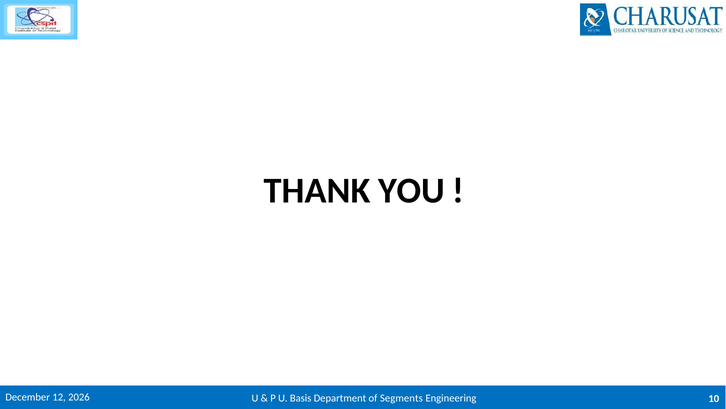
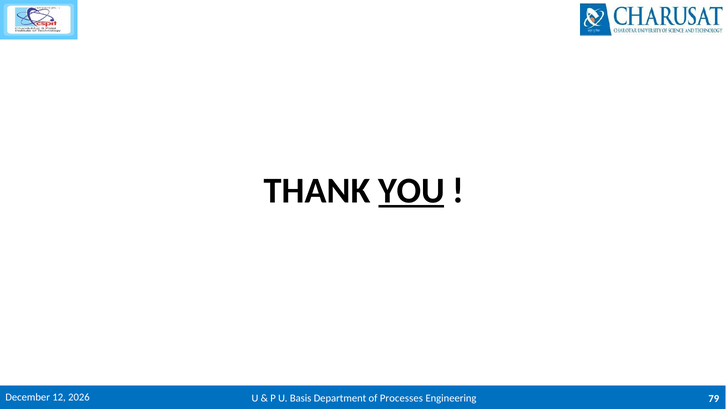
YOU underline: none -> present
Segments: Segments -> Processes
10: 10 -> 79
